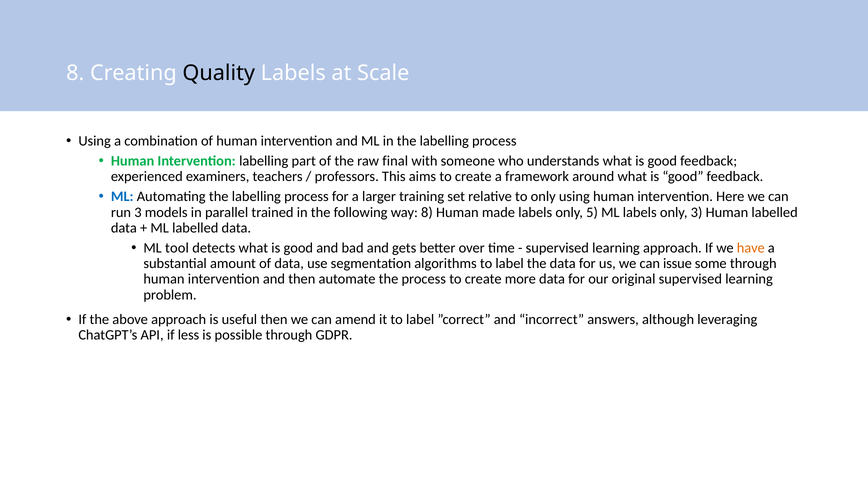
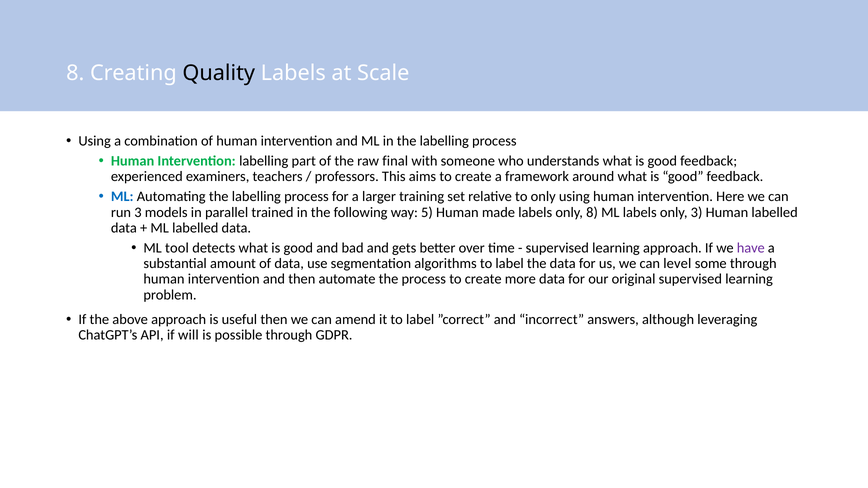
way 8: 8 -> 5
only 5: 5 -> 8
have colour: orange -> purple
issue: issue -> level
less: less -> will
